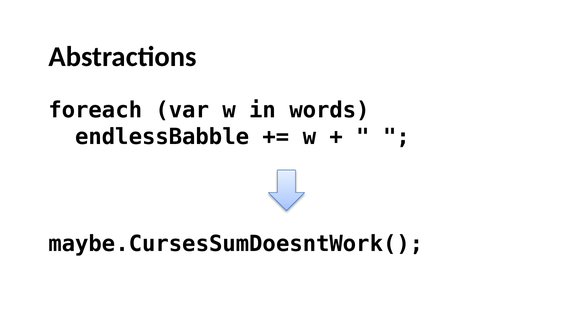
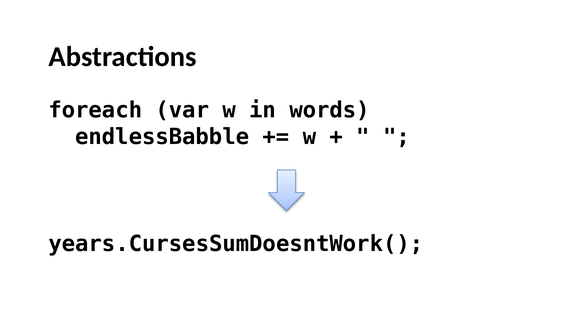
maybe.CursesSumDoesntWork(: maybe.CursesSumDoesntWork( -> years.CursesSumDoesntWork(
